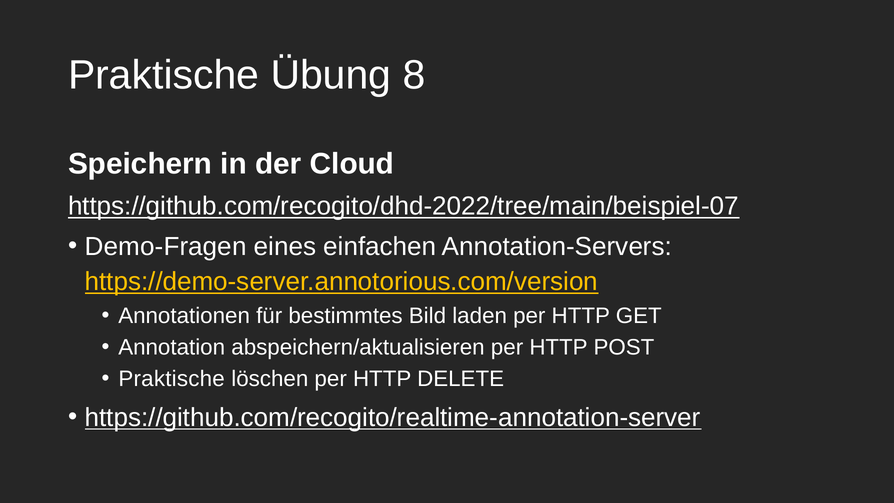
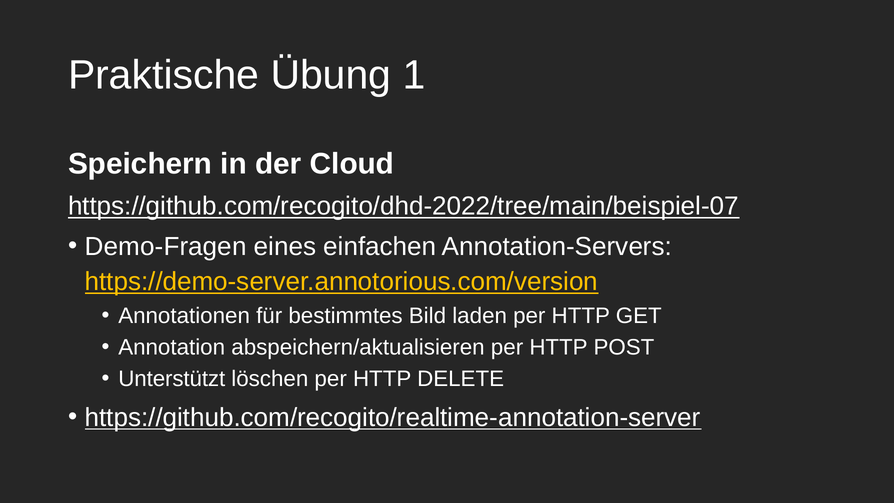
8: 8 -> 1
Praktische at (172, 379): Praktische -> Unterstützt
